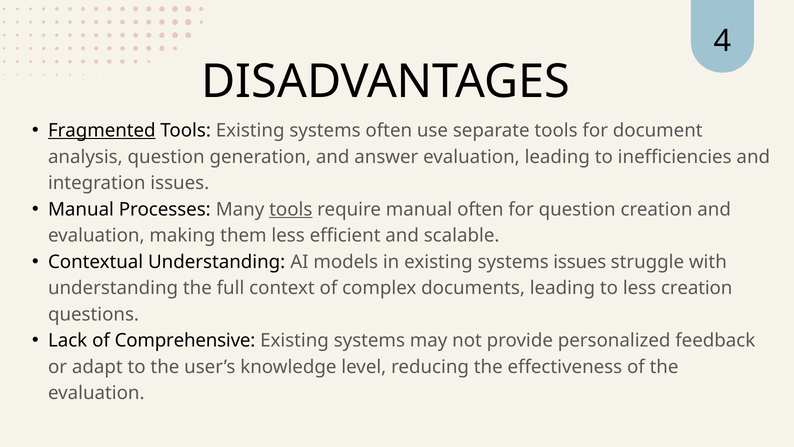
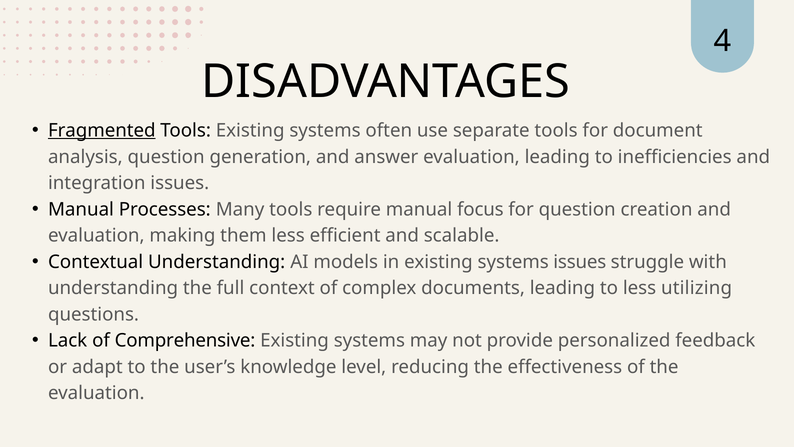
tools at (291, 209) underline: present -> none
manual often: often -> focus
less creation: creation -> utilizing
